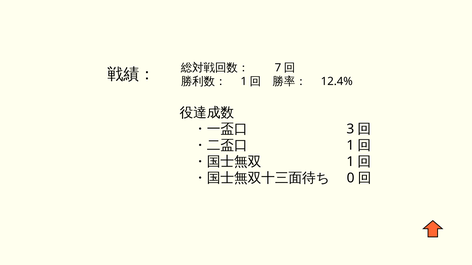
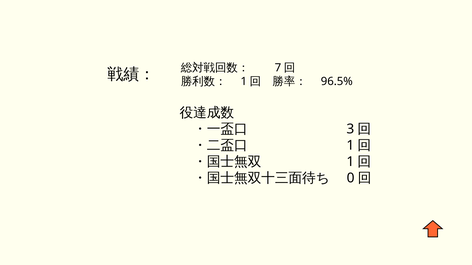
12.4%: 12.4% -> 96.5%
